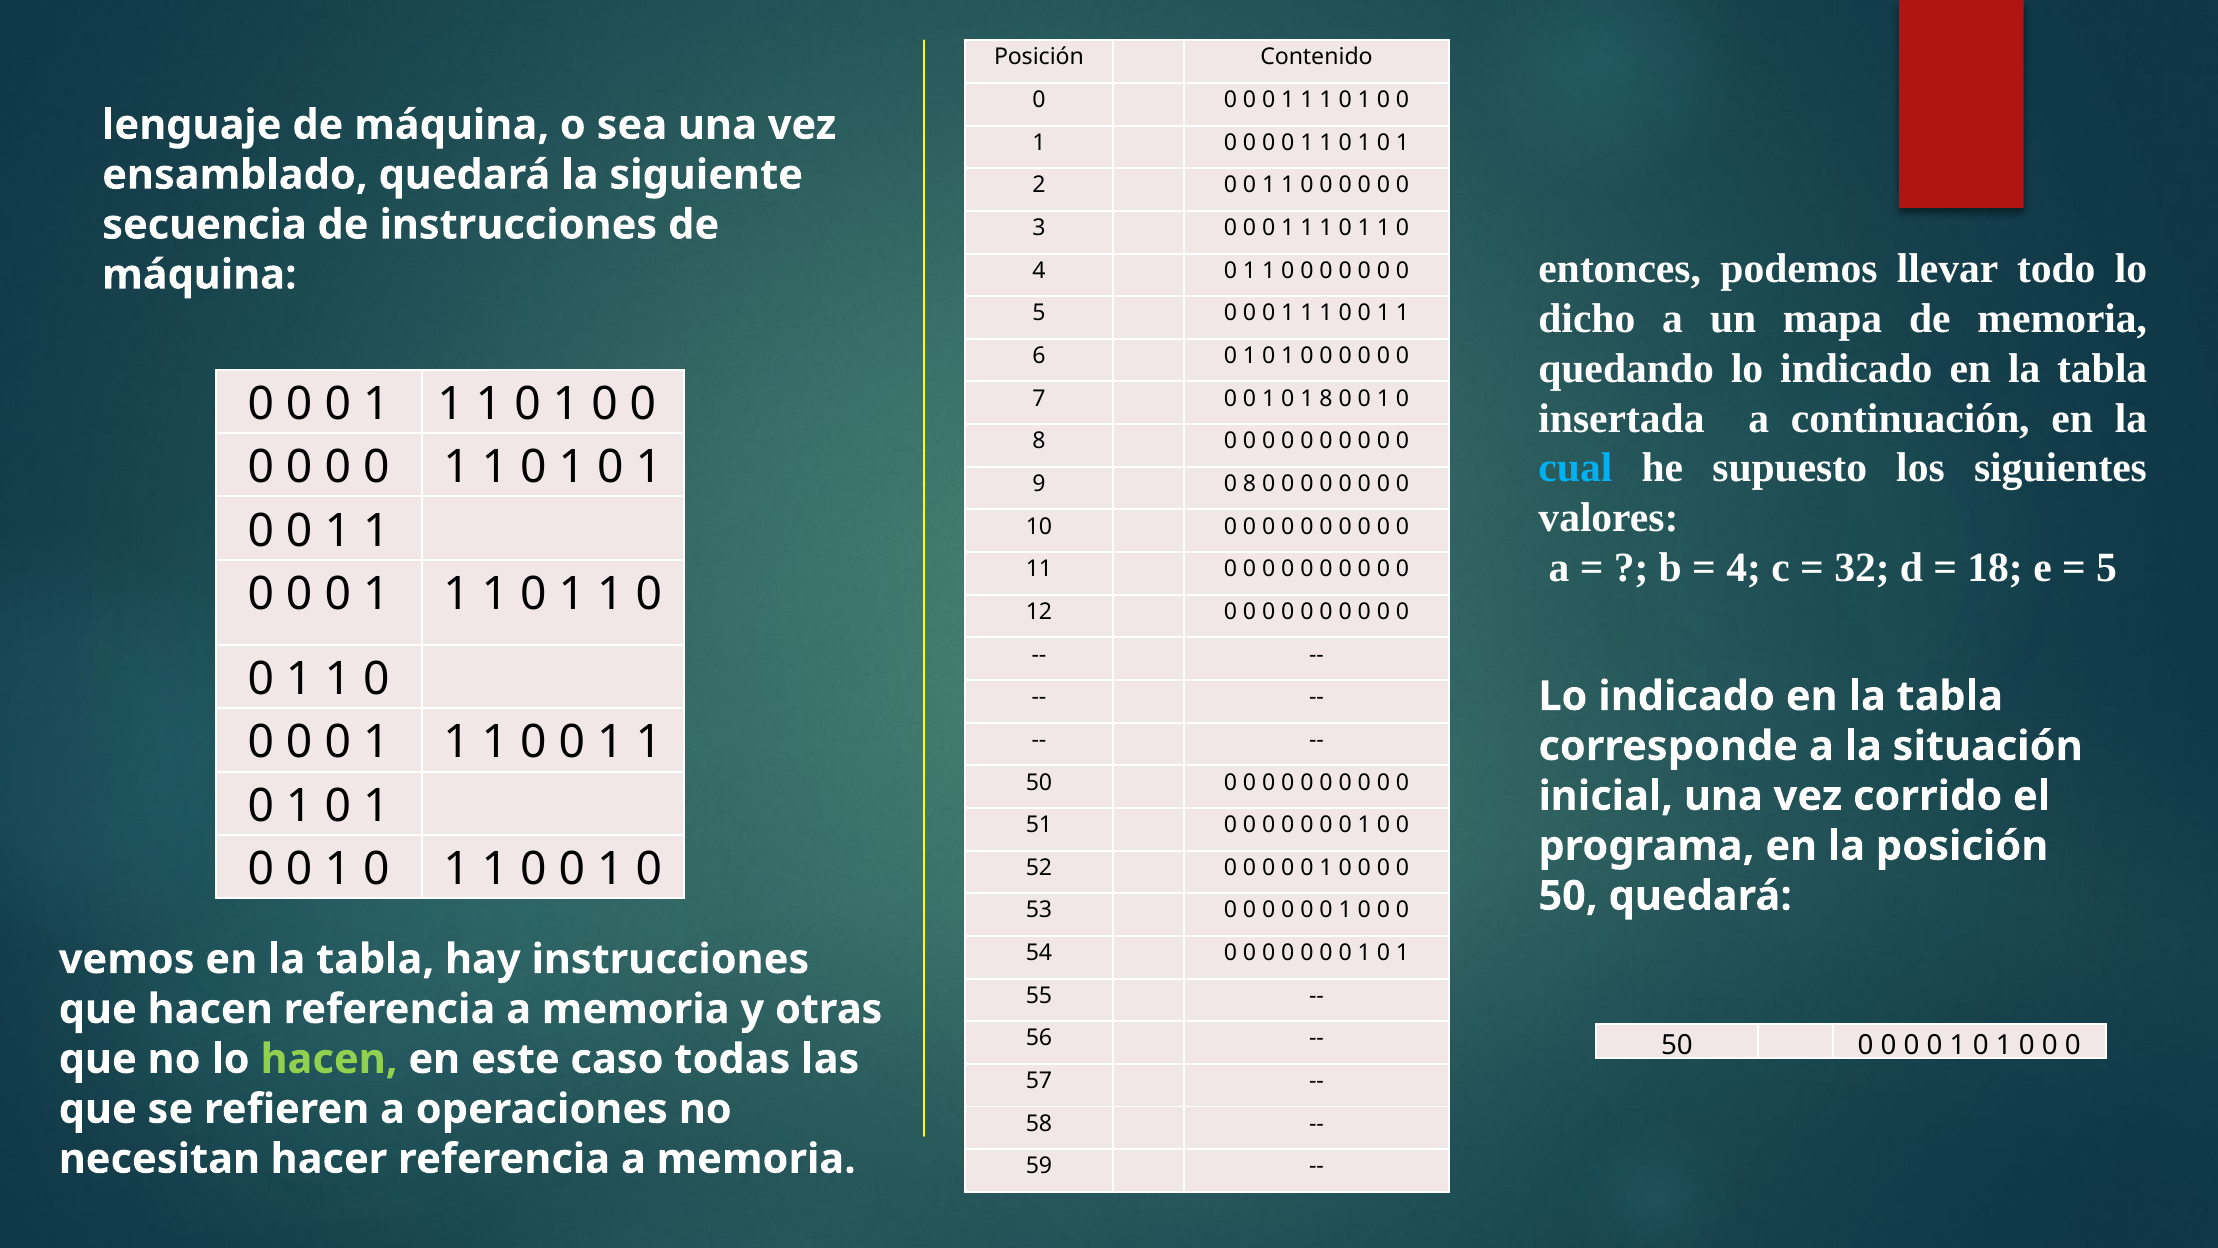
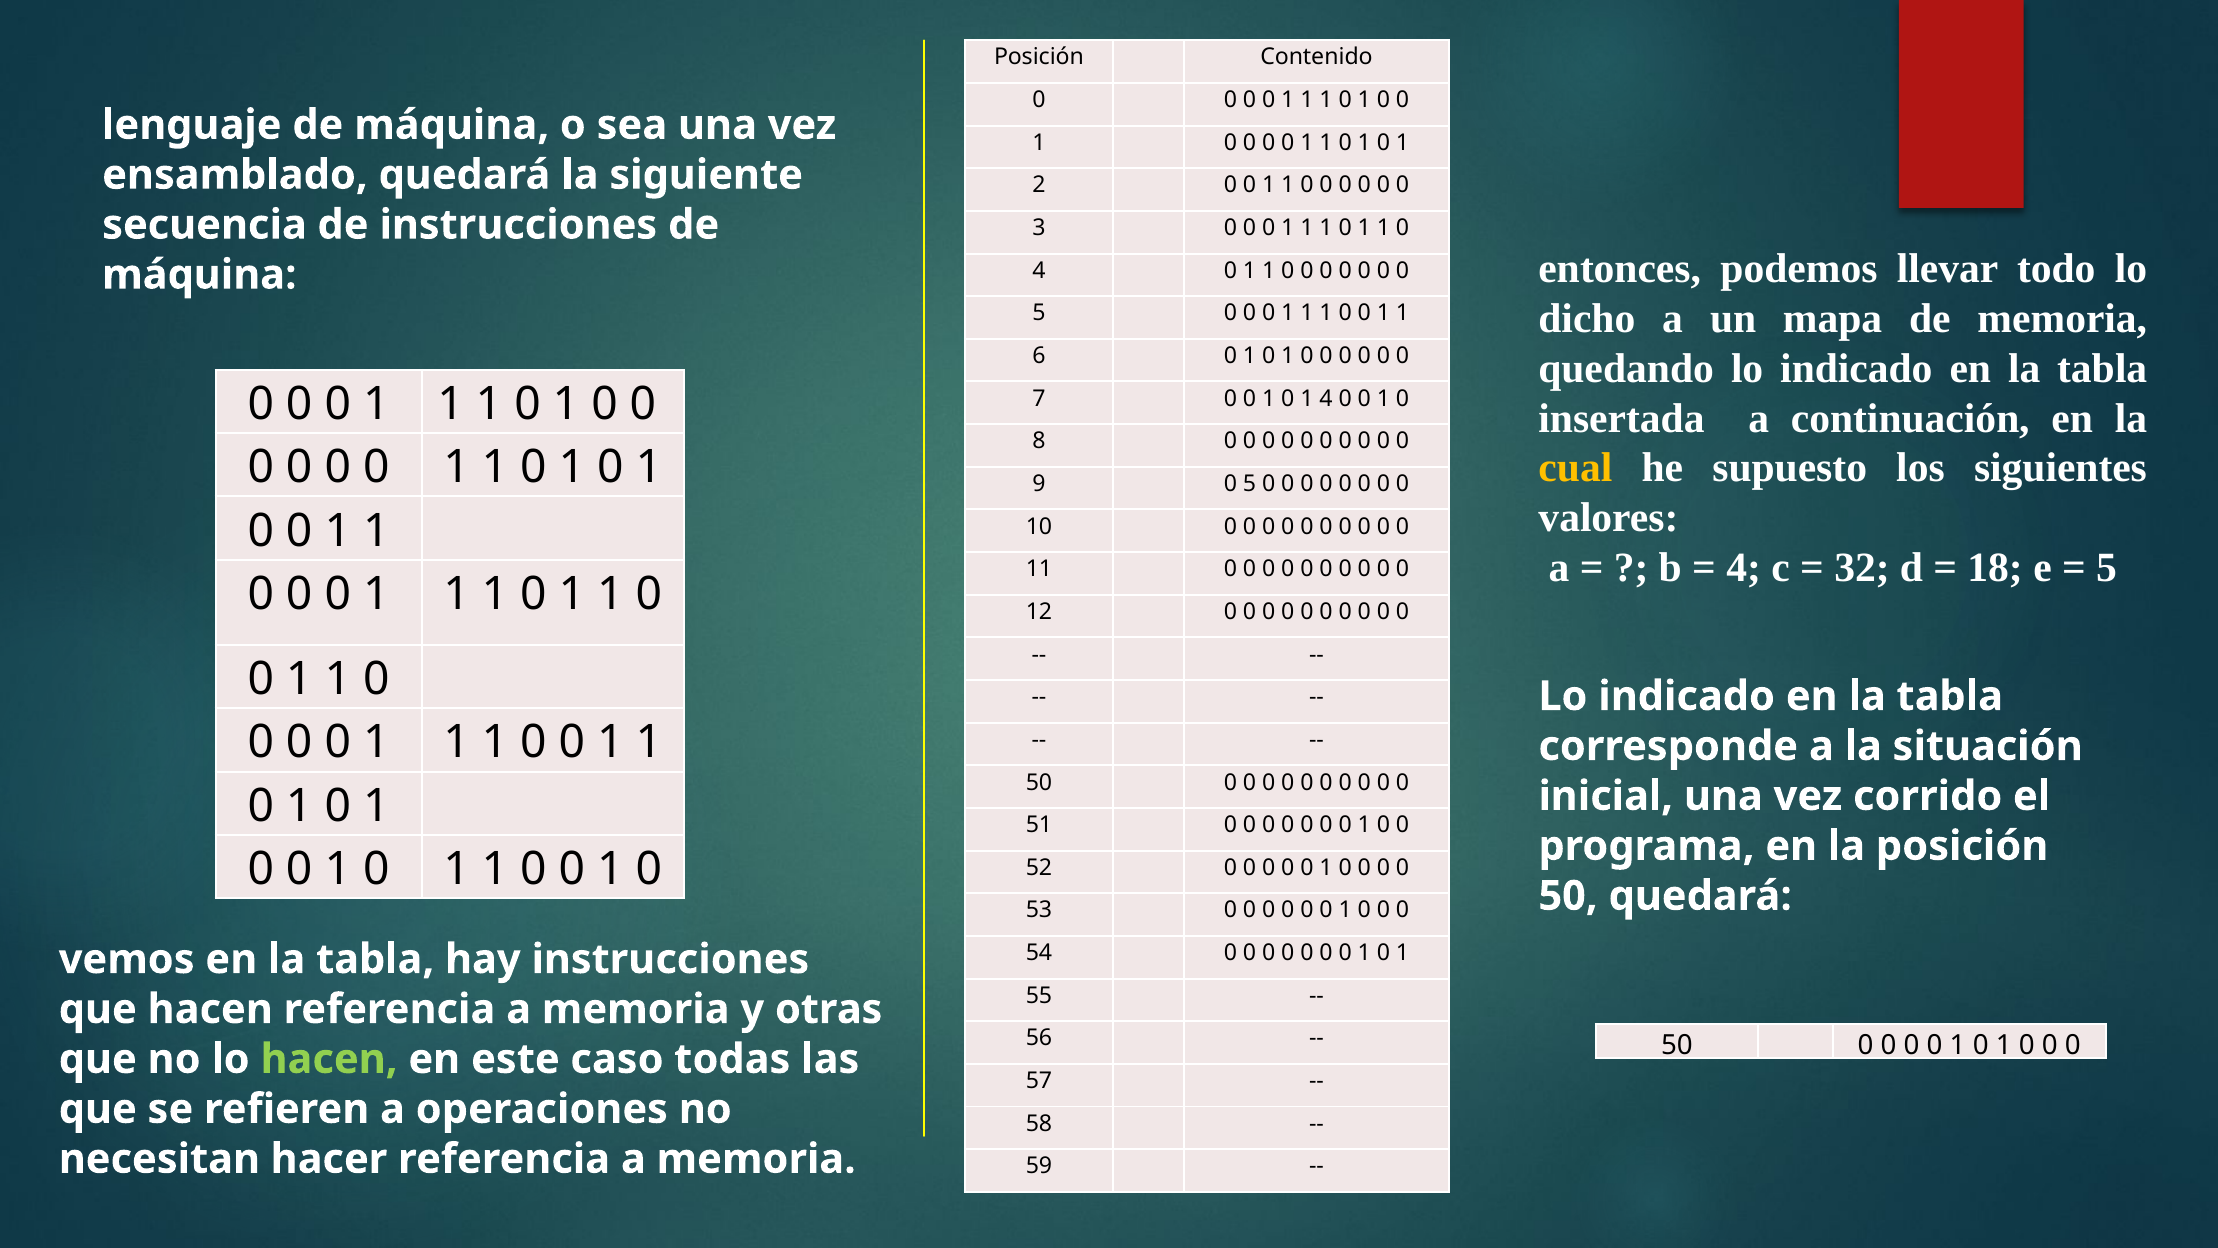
1 8: 8 -> 4
cual colour: light blue -> yellow
9 0 8: 8 -> 5
